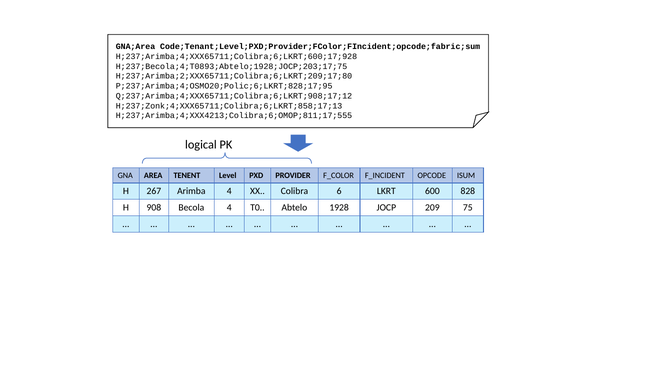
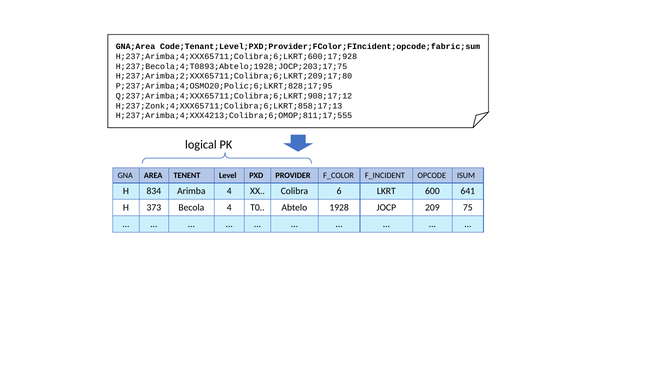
267: 267 -> 834
828: 828 -> 641
908: 908 -> 373
